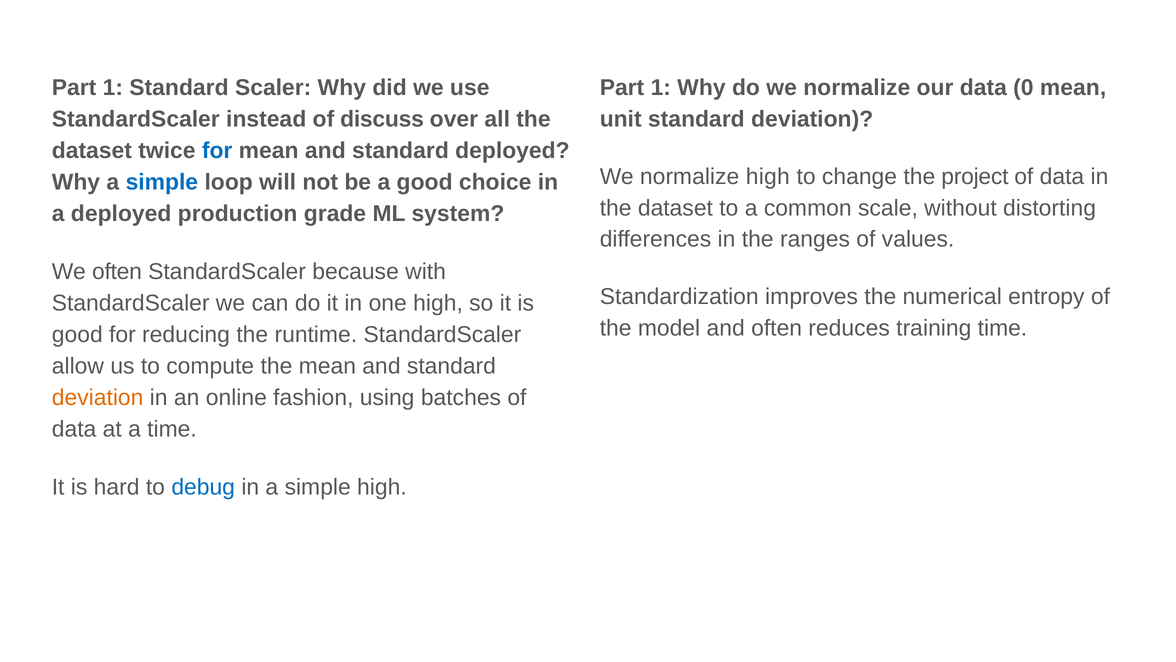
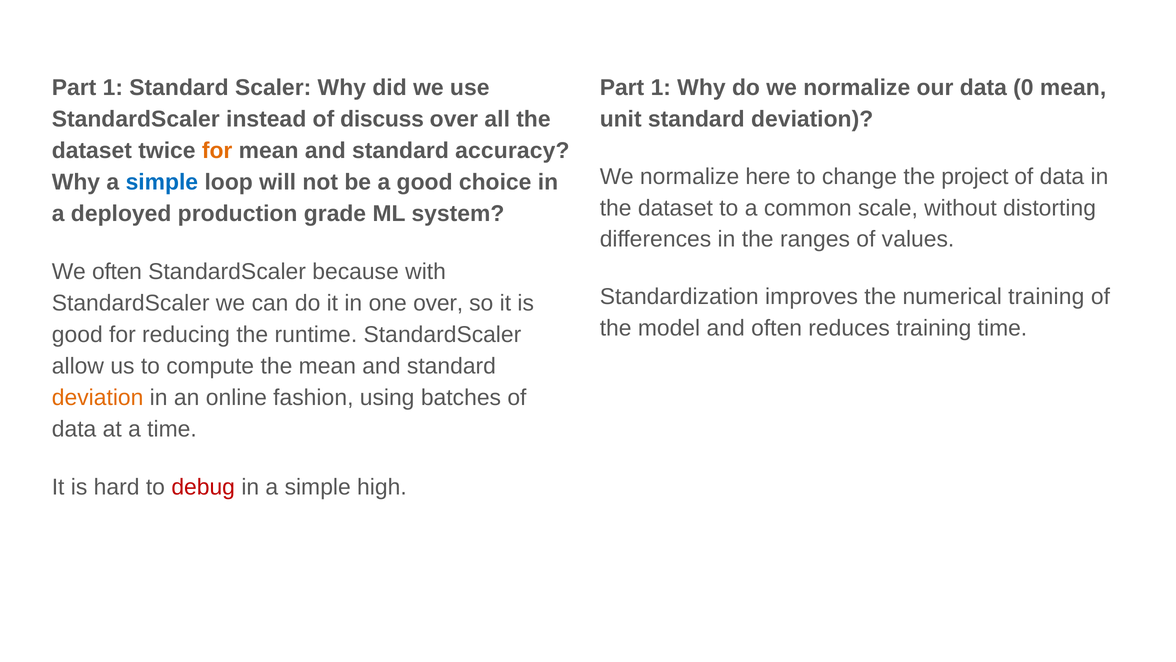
for at (217, 151) colour: blue -> orange
standard deployed: deployed -> accuracy
normalize high: high -> here
numerical entropy: entropy -> training
one high: high -> over
debug colour: blue -> red
